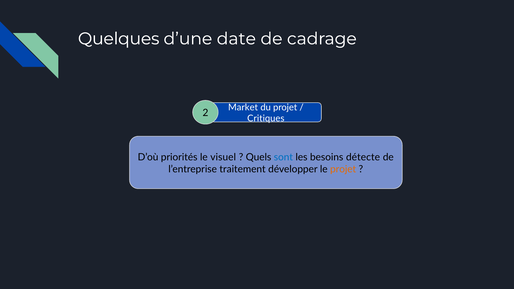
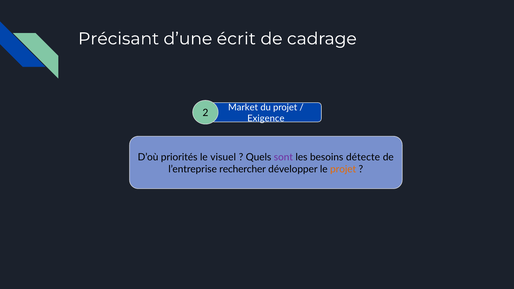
Quelques: Quelques -> Précisant
date: date -> écrit
Critiques: Critiques -> Exigence
sont colour: blue -> purple
traitement: traitement -> rechercher
